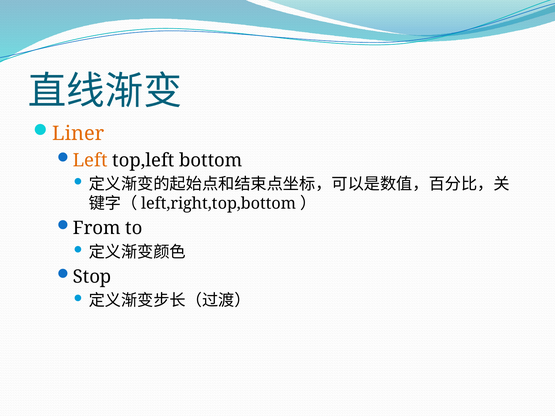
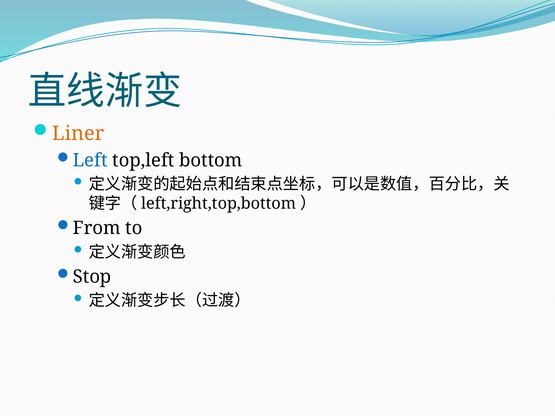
Left colour: orange -> blue
